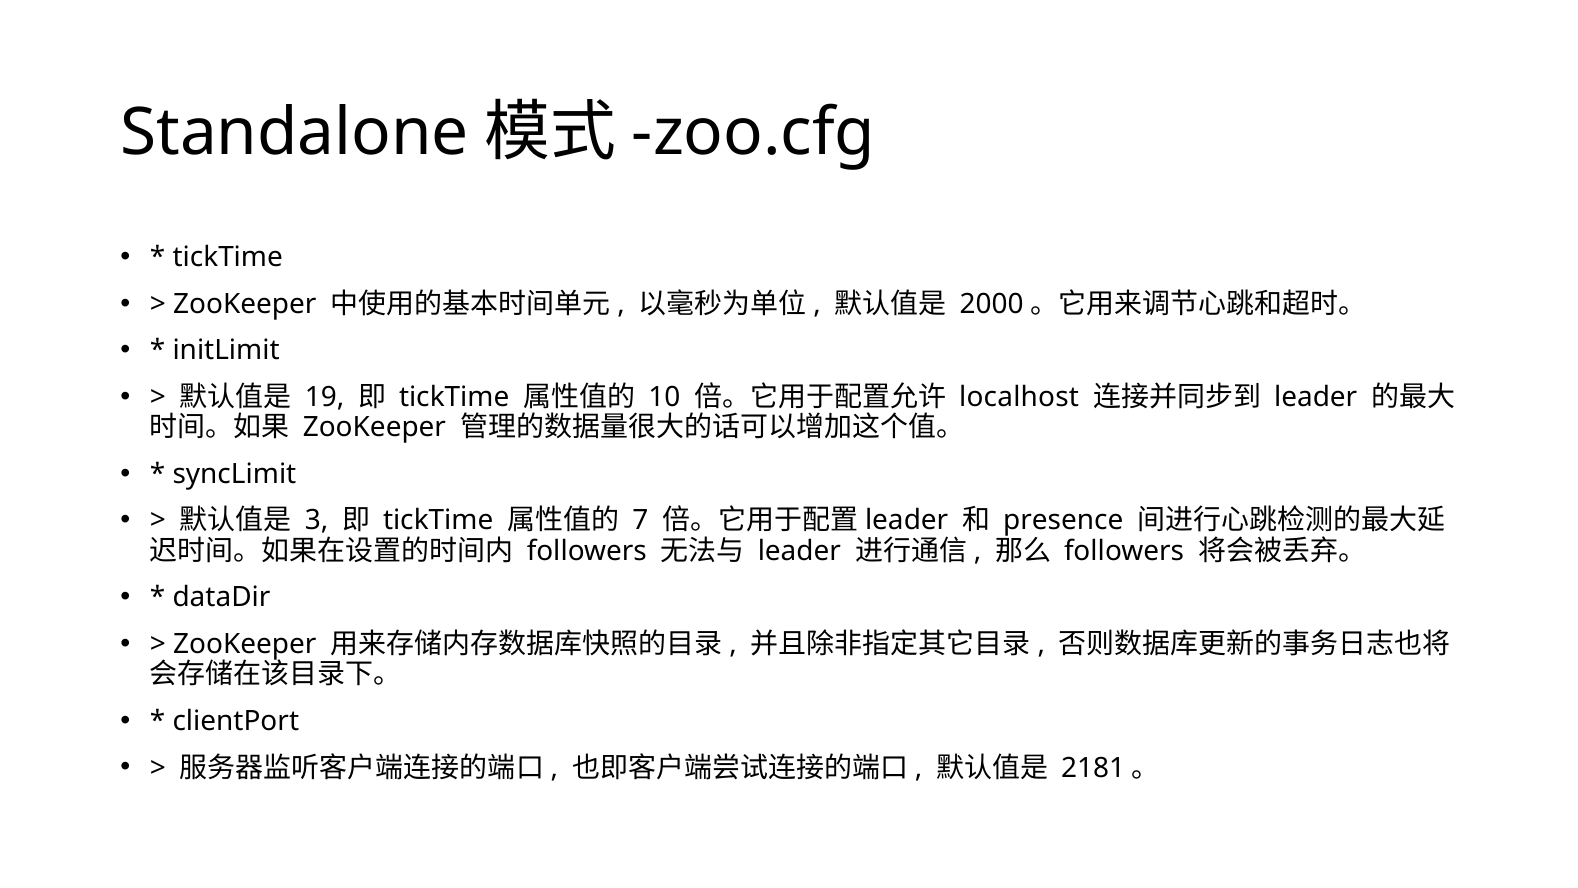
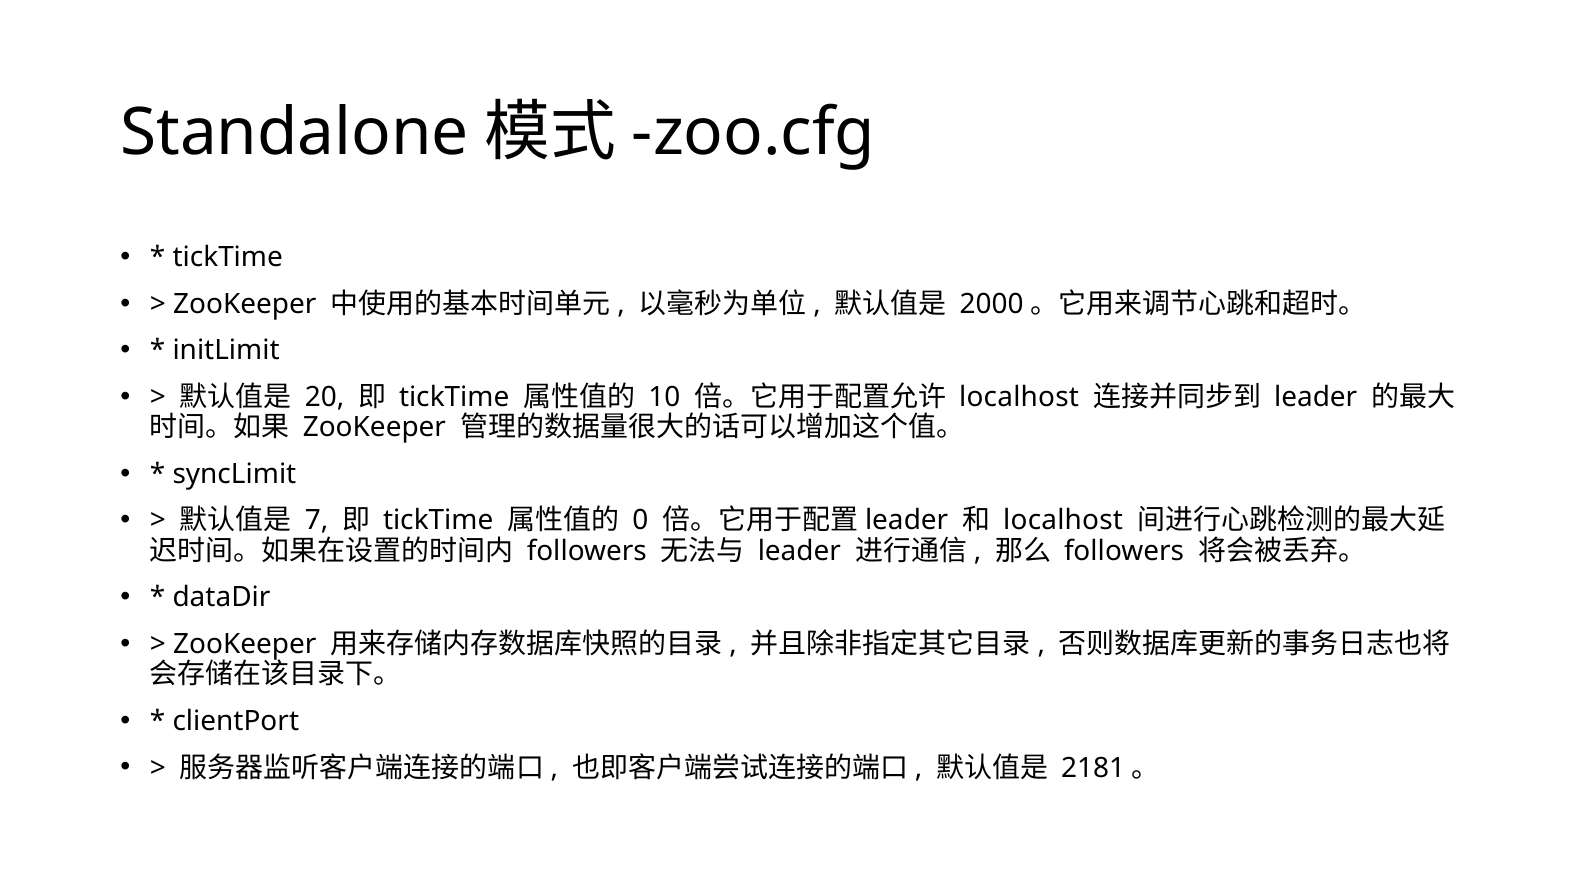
19: 19 -> 20
3: 3 -> 7
7: 7 -> 0
presence at (1063, 521): presence -> localhost
